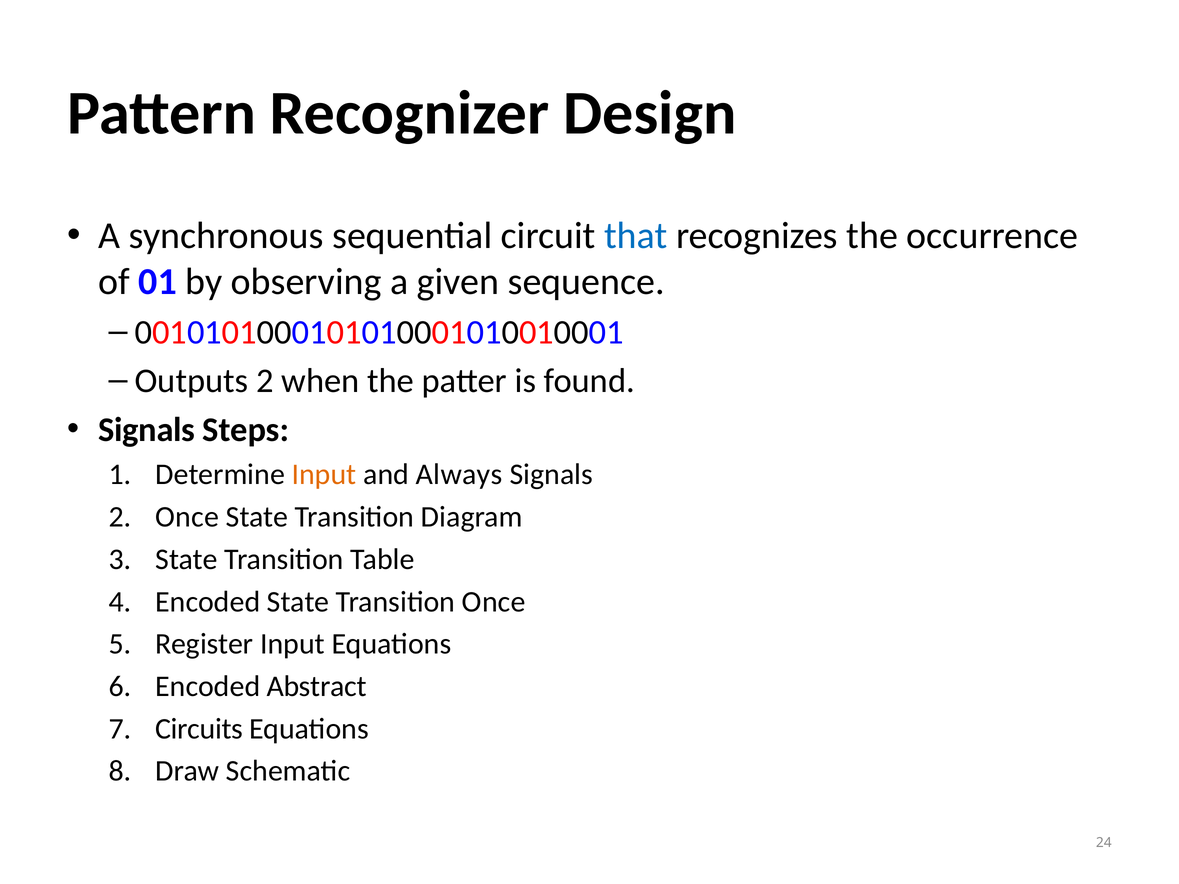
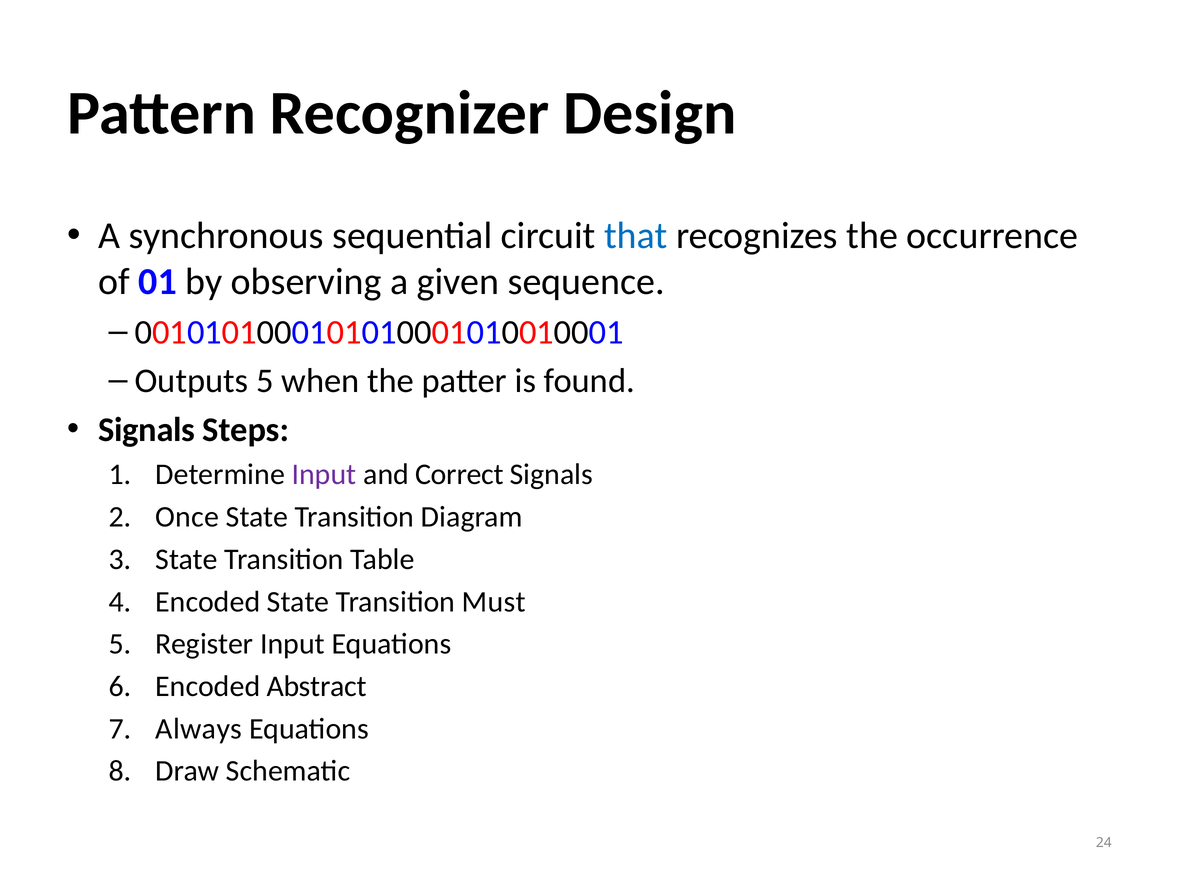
Outputs 2: 2 -> 5
Input at (324, 475) colour: orange -> purple
Always: Always -> Correct
Transition Once: Once -> Must
Circuits: Circuits -> Always
